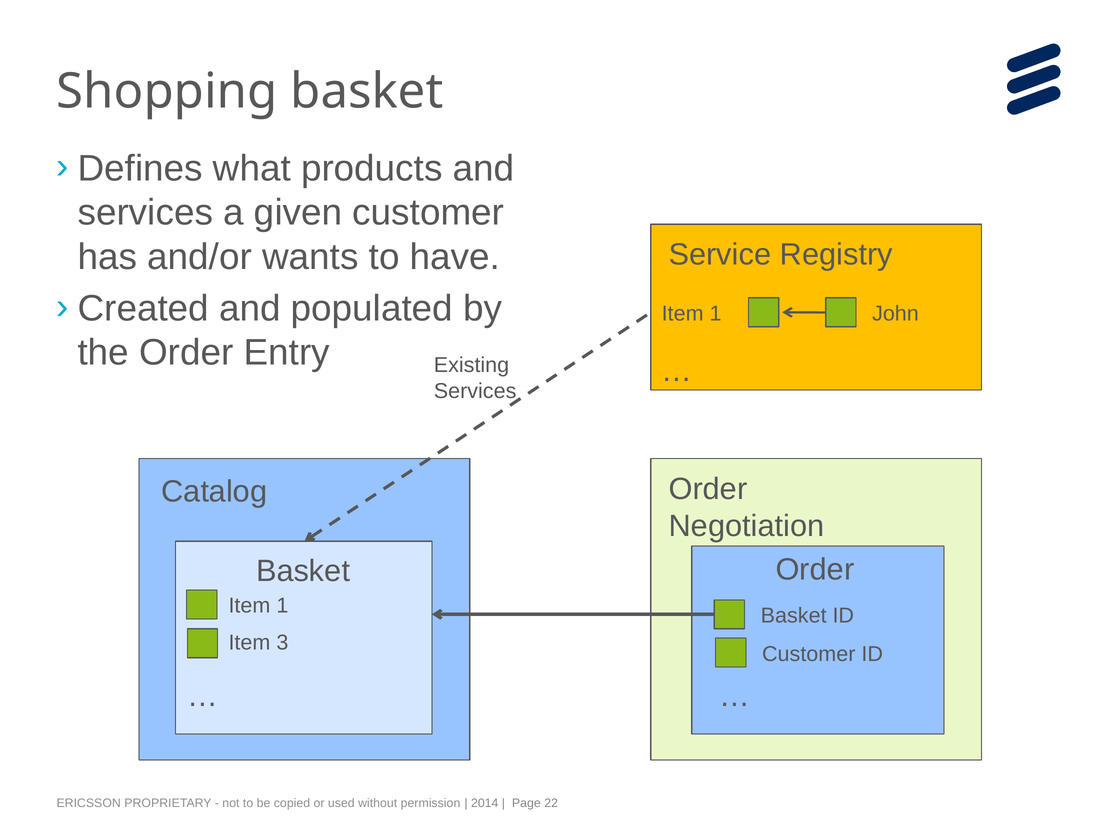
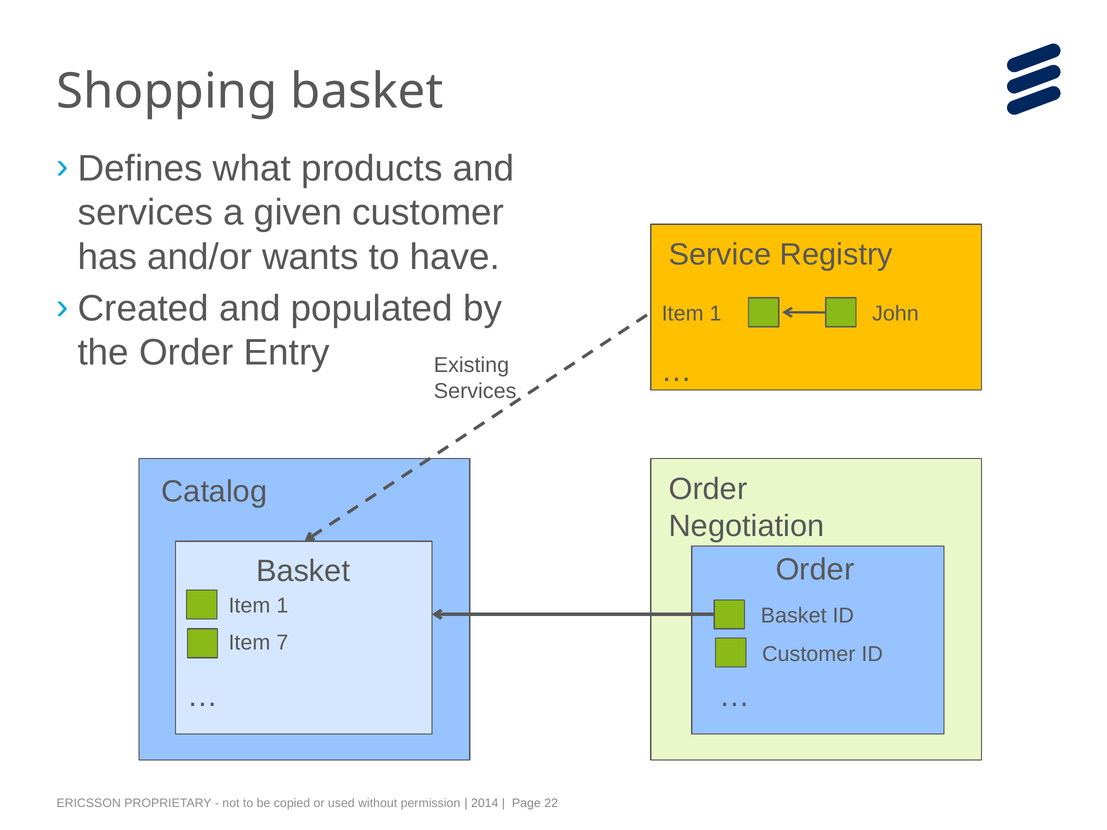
3: 3 -> 7
